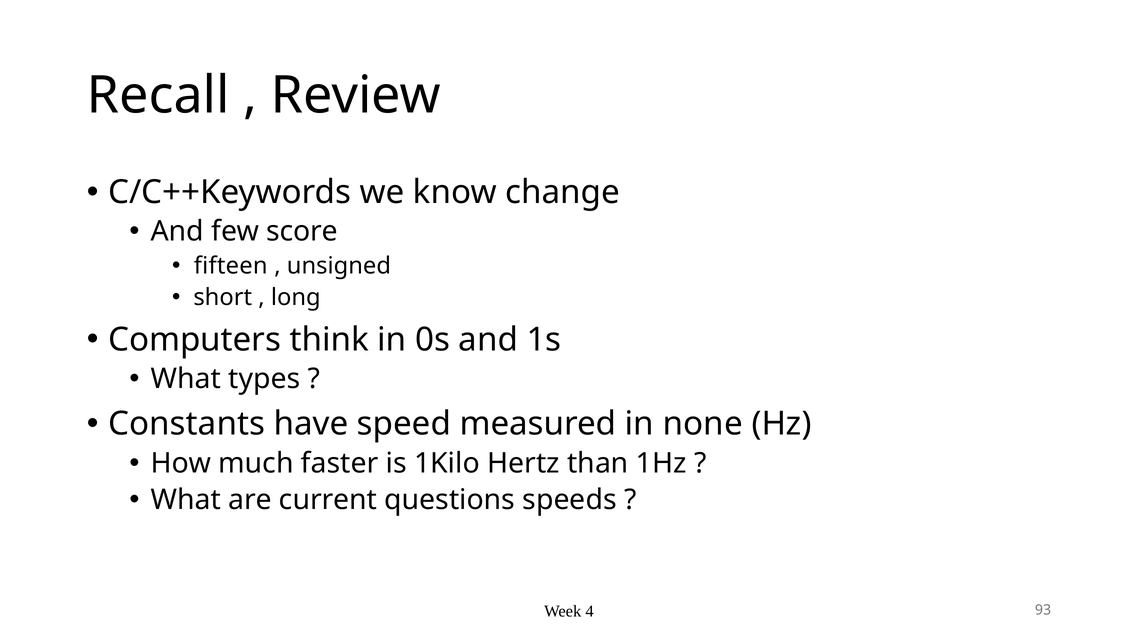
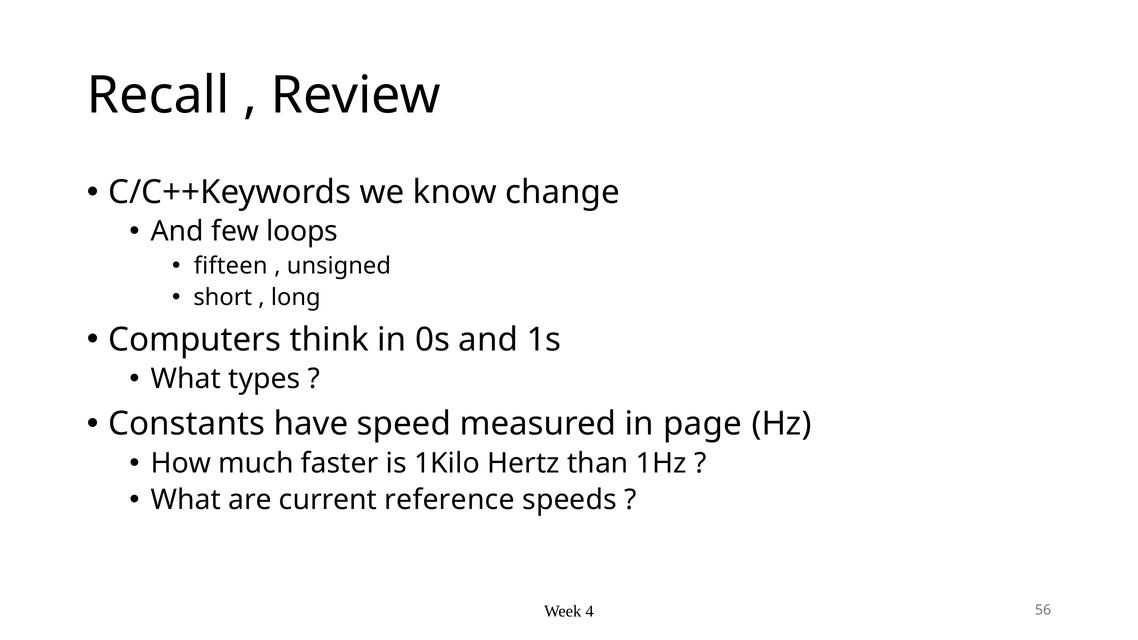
score: score -> loops
none: none -> page
questions: questions -> reference
93: 93 -> 56
